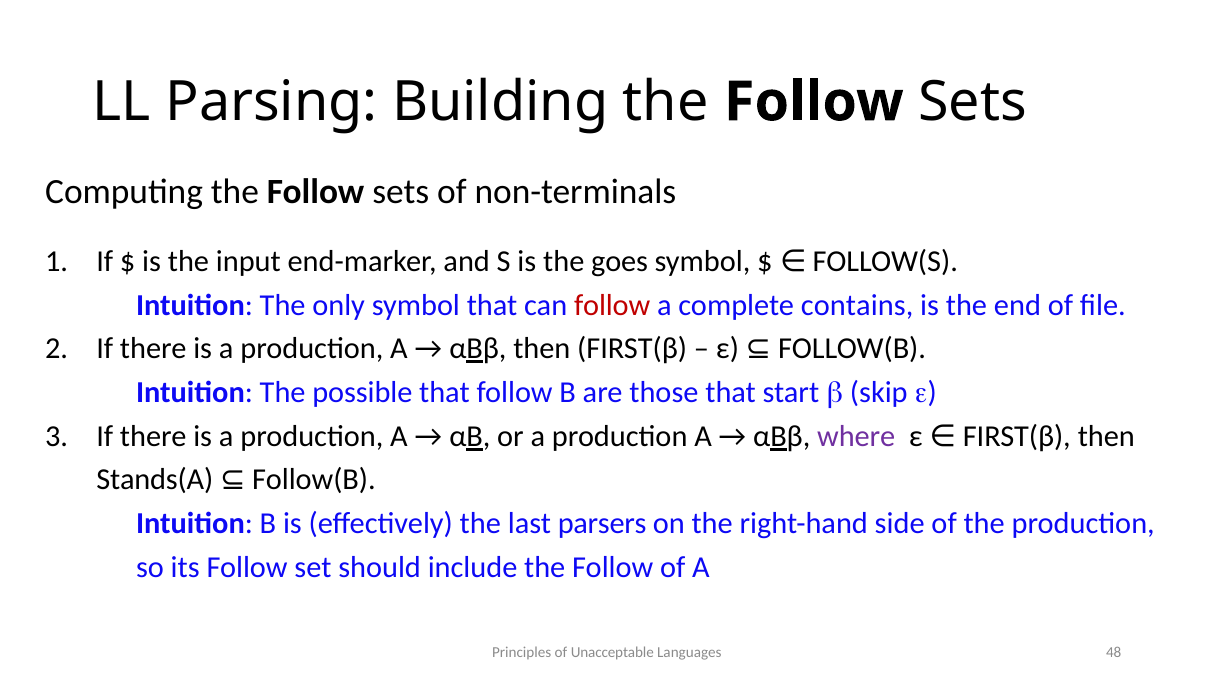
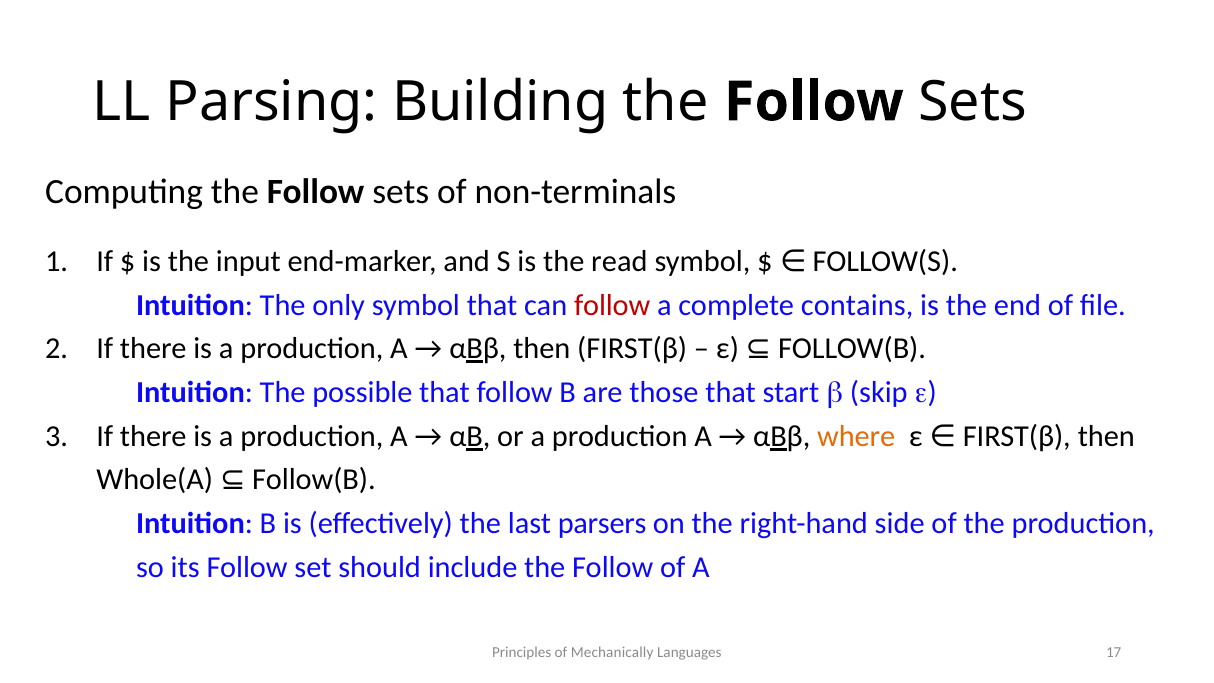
goes: goes -> read
where colour: purple -> orange
Stands(A: Stands(A -> Whole(A
Unacceptable: Unacceptable -> Mechanically
48: 48 -> 17
